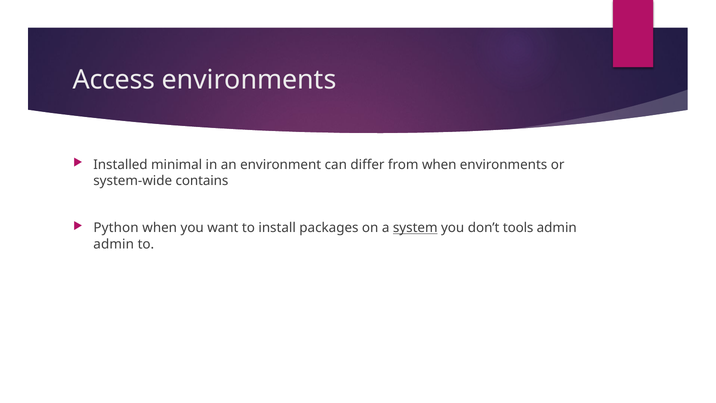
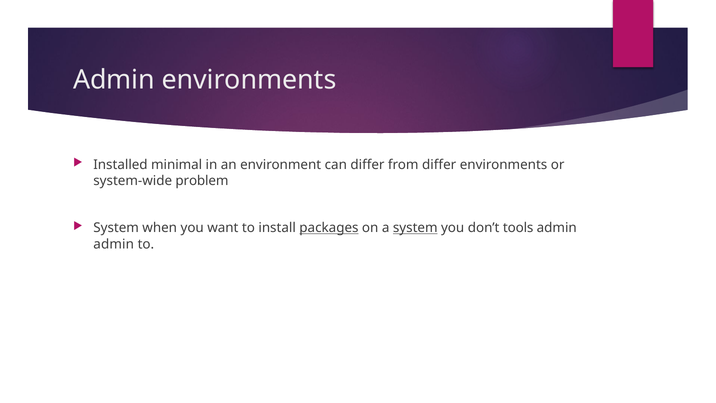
Access at (114, 80): Access -> Admin
from when: when -> differ
contains: contains -> problem
Python at (116, 228): Python -> System
packages underline: none -> present
